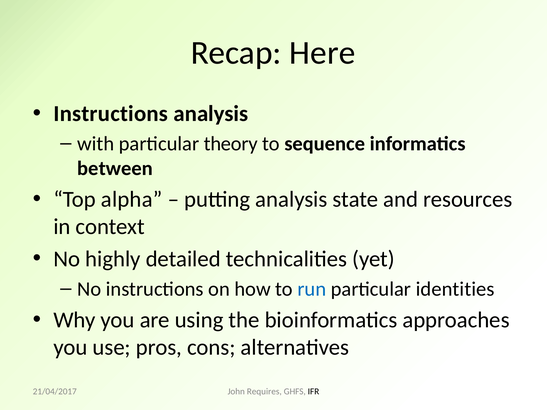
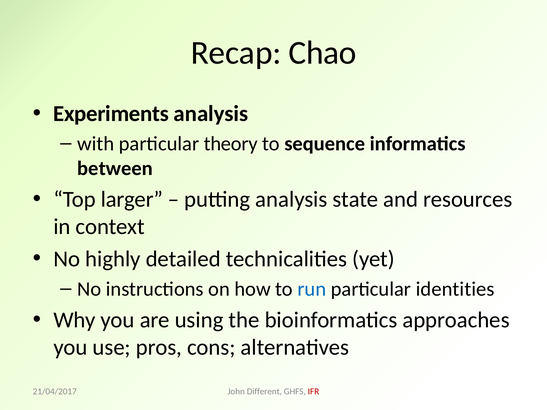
Here: Here -> Chao
Instructions at (111, 114): Instructions -> Experiments
alpha: alpha -> larger
Requires: Requires -> Different
IFR colour: black -> red
